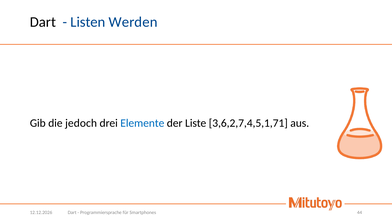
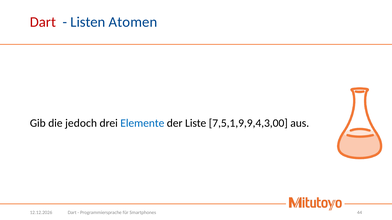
Dart at (43, 22) colour: black -> red
Werden: Werden -> Atomen
3,6,2,7,4,5,1,71: 3,6,2,7,4,5,1,71 -> 7,5,1,9,9,4,3,00
